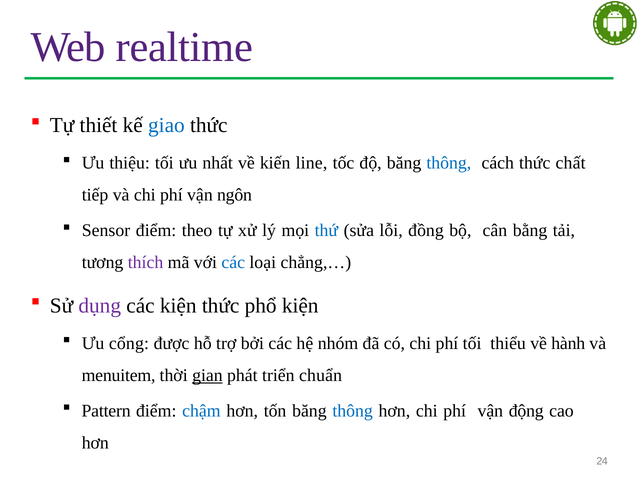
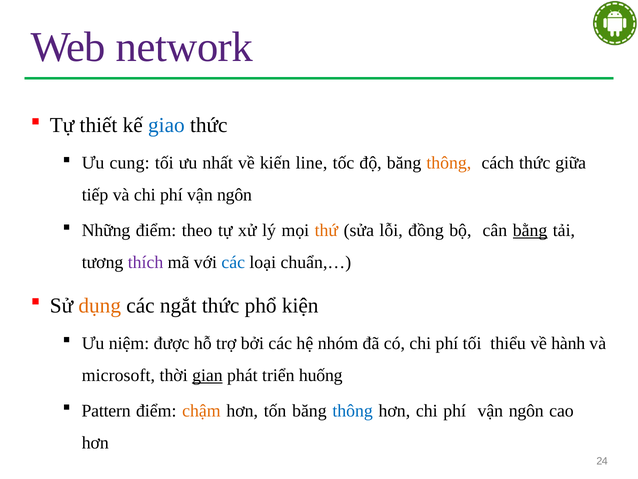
realtime: realtime -> network
thiệu: thiệu -> cung
thông at (449, 163) colour: blue -> orange
chất: chất -> giữa
Sensor: Sensor -> Những
thứ colour: blue -> orange
bằng underline: none -> present
chẳng,…: chẳng,… -> chuẩn,…
dụng colour: purple -> orange
các kiện: kiện -> ngắt
cổng: cổng -> niệm
menuitem: menuitem -> microsoft
chuẩn: chuẩn -> huống
chậm colour: blue -> orange
động at (526, 410): động -> ngôn
